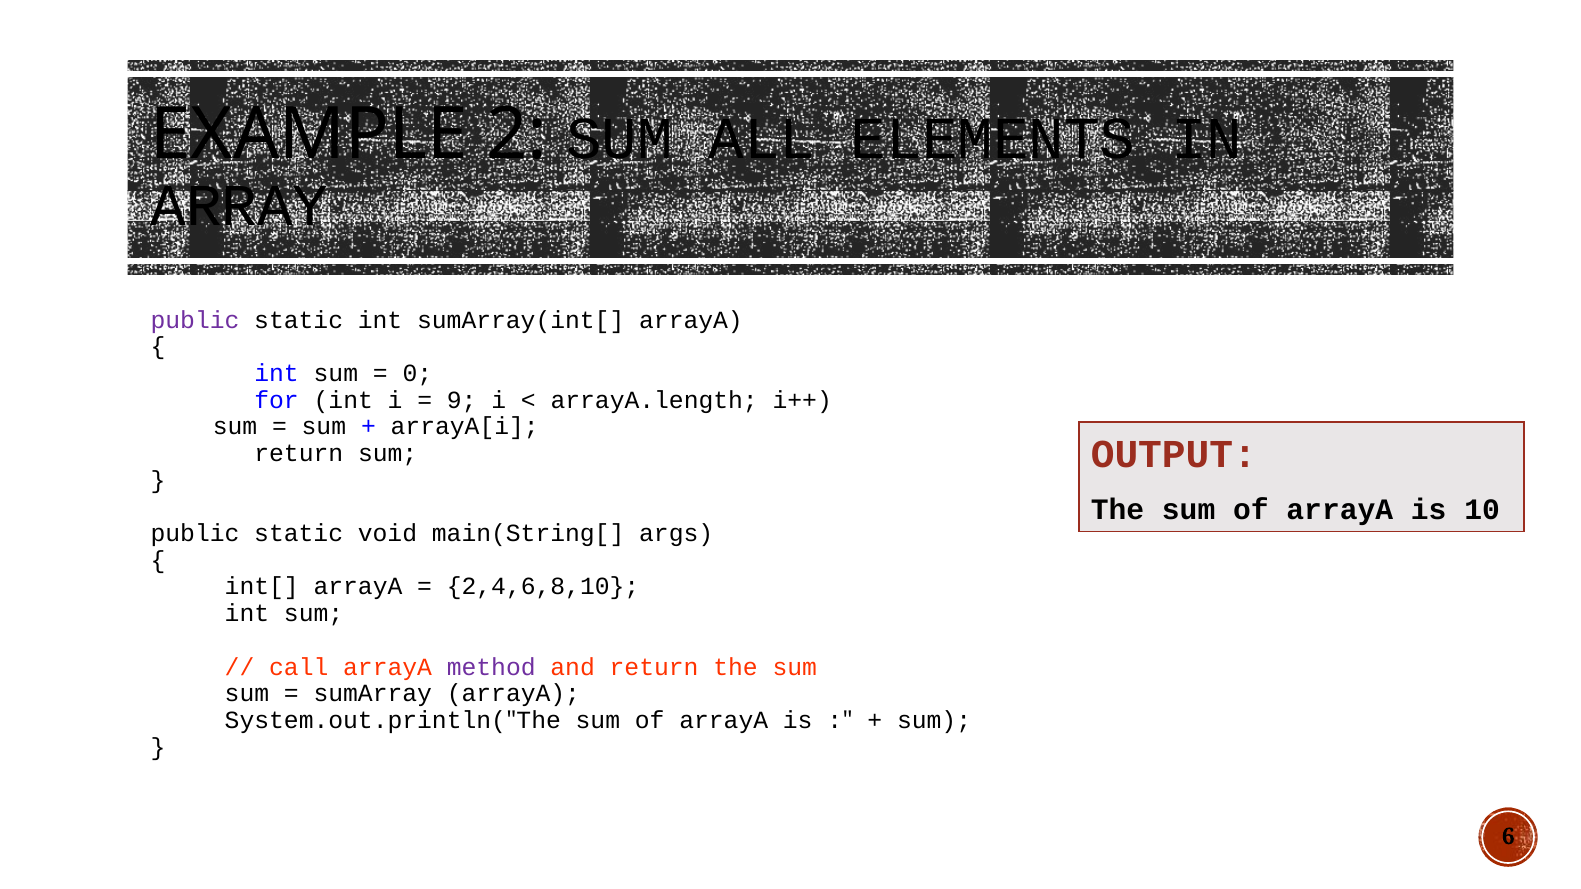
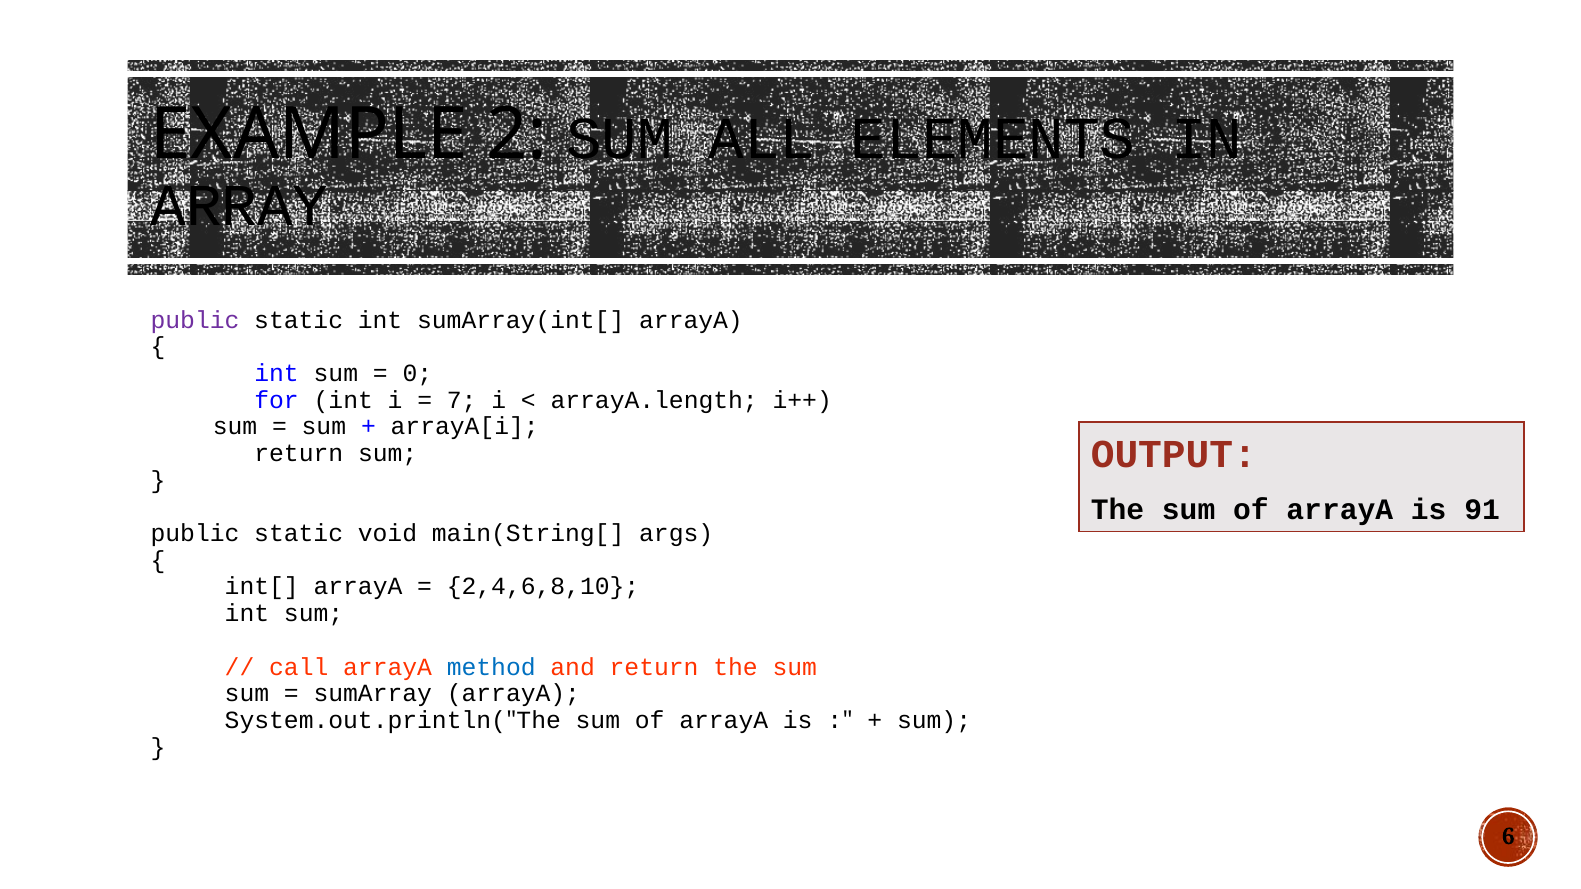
9: 9 -> 7
10: 10 -> 91
method colour: purple -> blue
